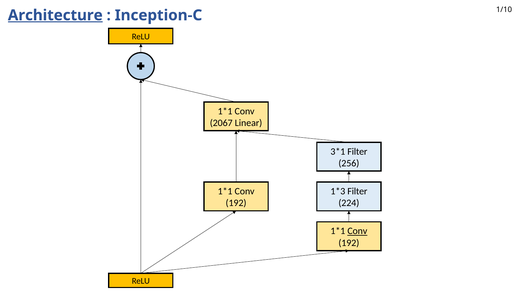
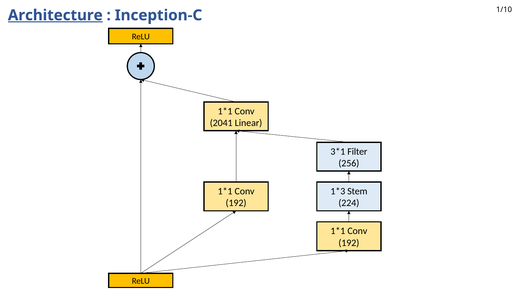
2067: 2067 -> 2041
Filter at (357, 192): Filter -> Stem
Conv at (357, 232) underline: present -> none
